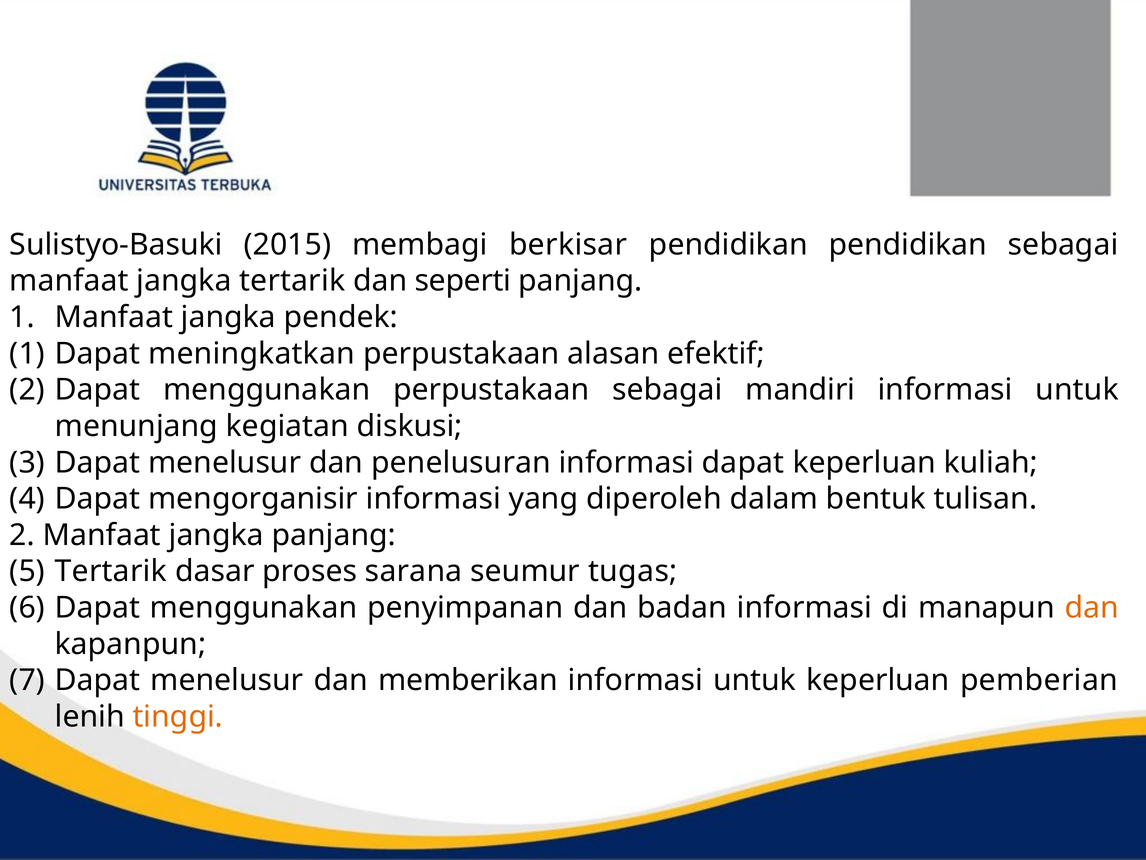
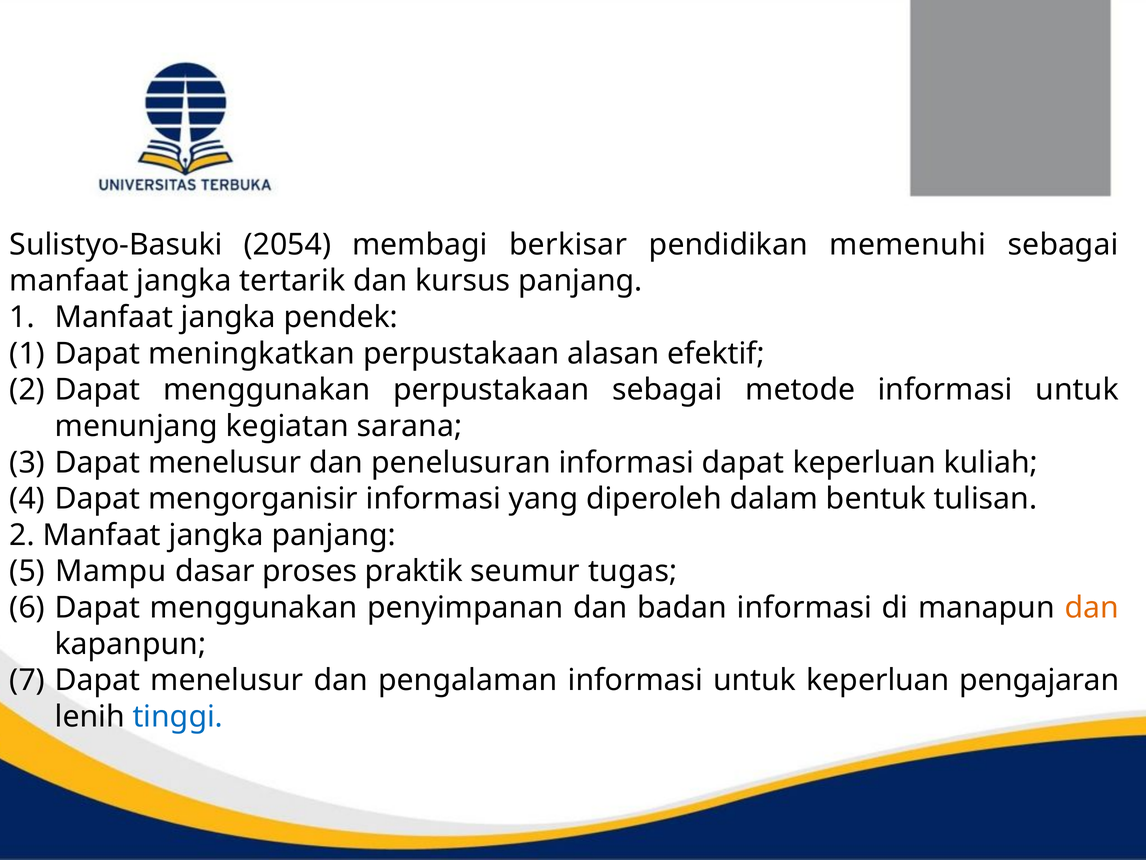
2015: 2015 -> 2054
pendidikan pendidikan: pendidikan -> memenuhi
seperti: seperti -> kursus
mandiri: mandiri -> metode
diskusi: diskusi -> sarana
Tertarik at (111, 571): Tertarik -> Mampu
sarana: sarana -> praktik
memberikan: memberikan -> pengalaman
pemberian: pemberian -> pengajaran
tinggi colour: orange -> blue
